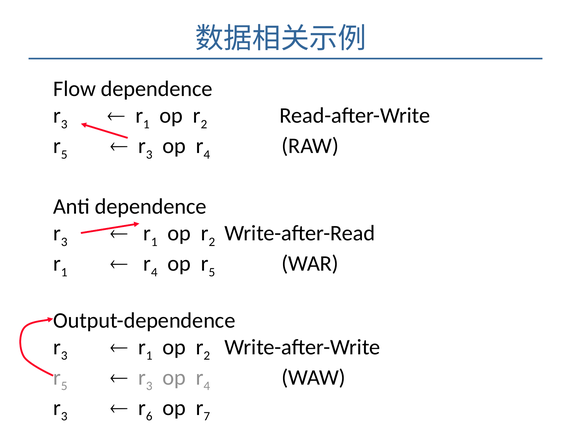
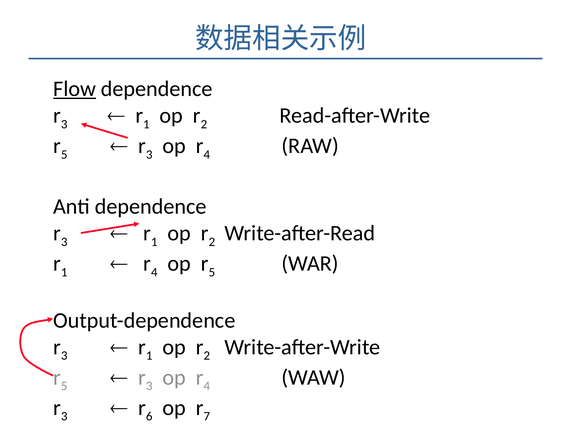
Flow underline: none -> present
